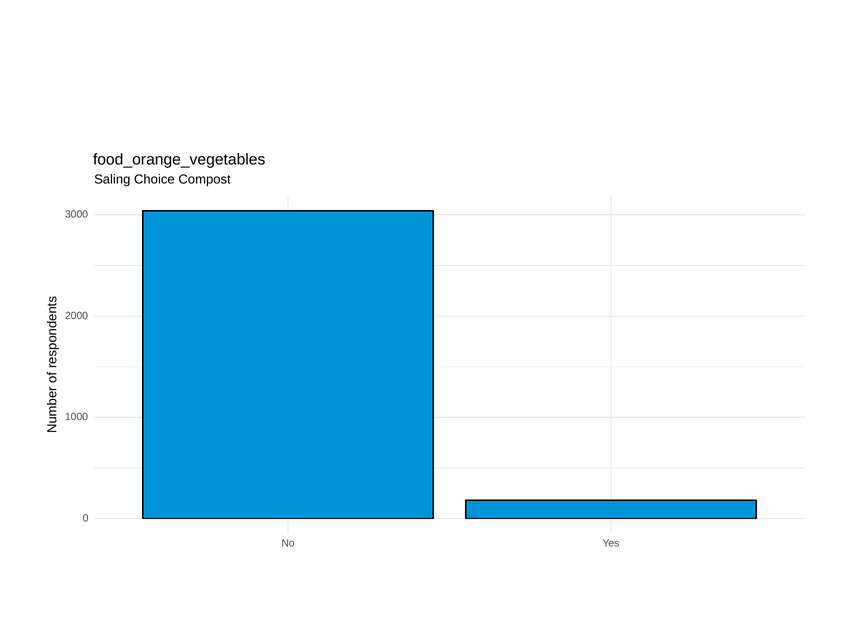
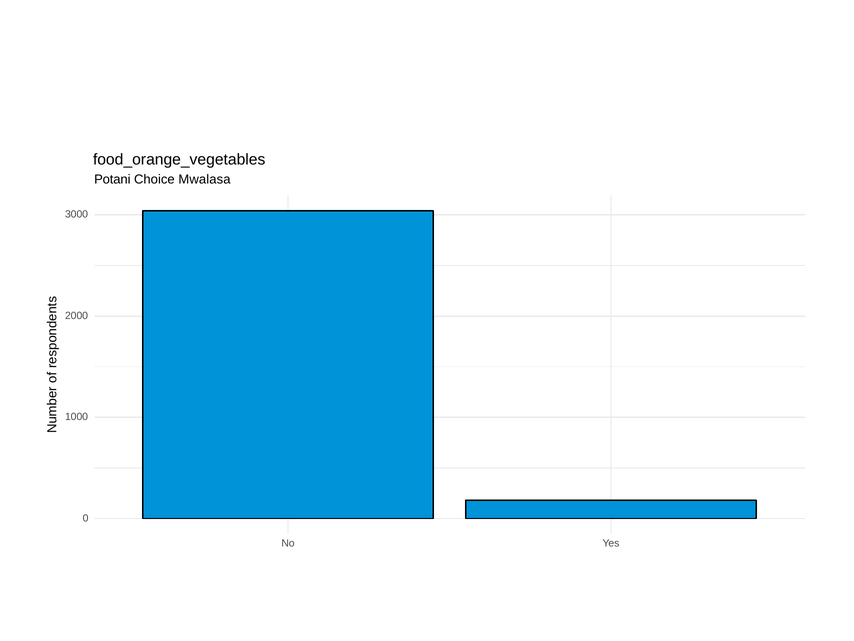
Saling: Saling -> Potani
Compost: Compost -> Mwalasa
